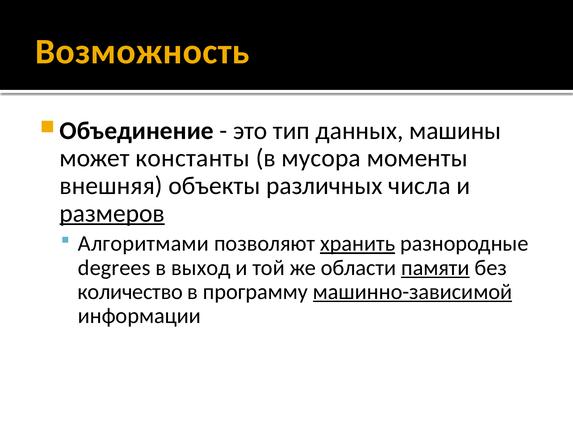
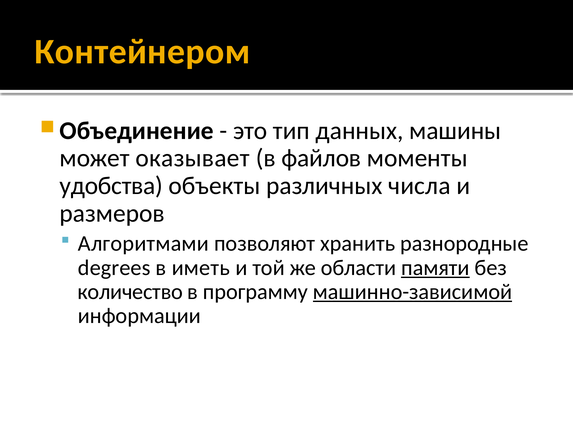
Возможность: Возможность -> Контейнером
константы: константы -> оказывает
мусора: мусора -> файлов
внешняя: внешняя -> удобства
размеров underline: present -> none
хранить underline: present -> none
выход: выход -> иметь
